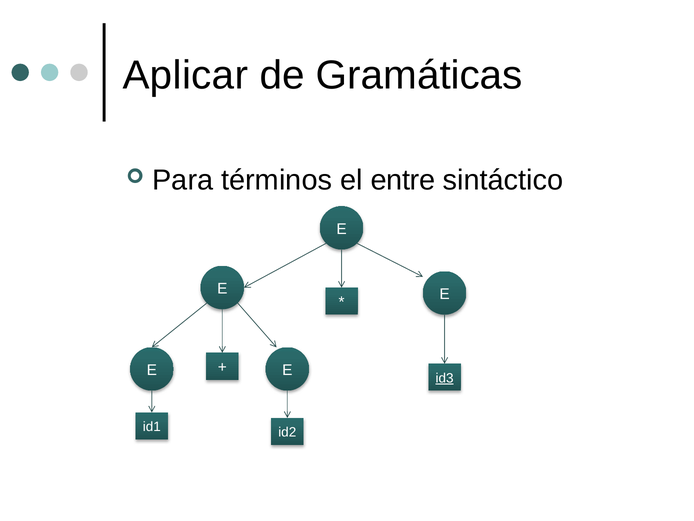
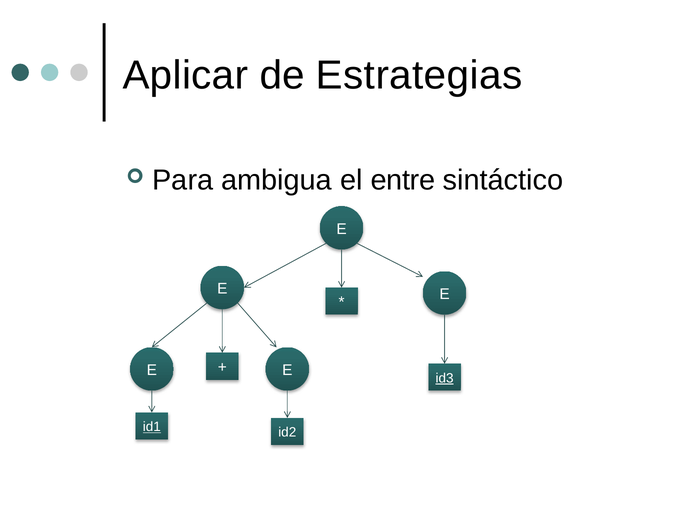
Gramáticas: Gramáticas -> Estrategias
términos: términos -> ambigua
id1 underline: none -> present
